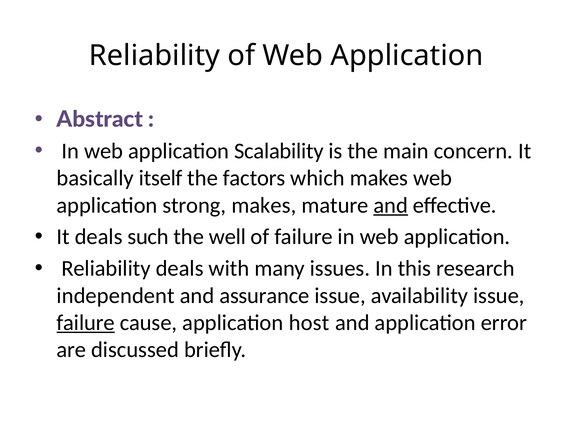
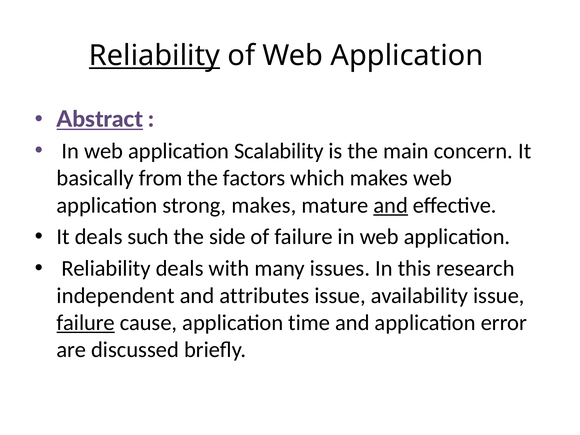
Reliability at (154, 56) underline: none -> present
Abstract underline: none -> present
itself: itself -> from
well: well -> side
assurance: assurance -> attributes
host: host -> time
